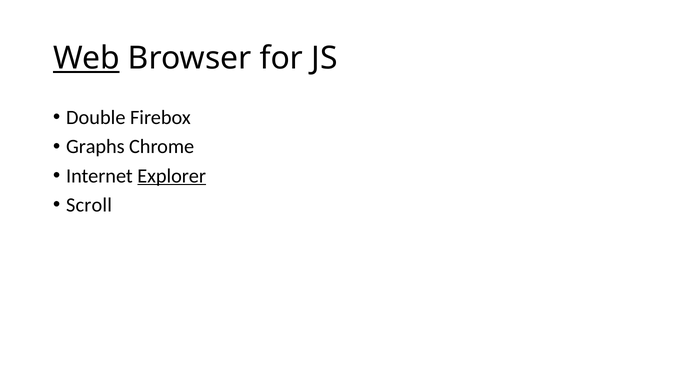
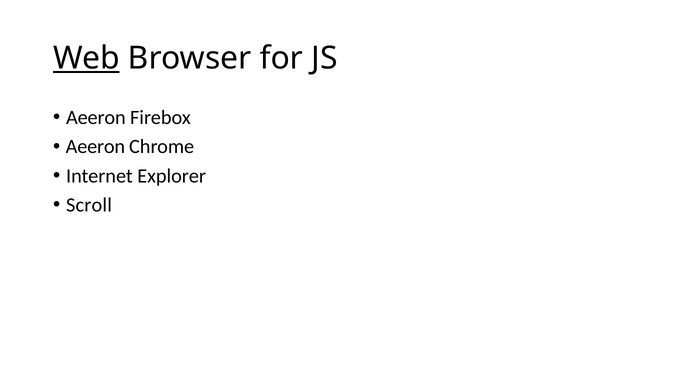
Double at (96, 118): Double -> Aeeron
Graphs at (95, 147): Graphs -> Aeeron
Explorer underline: present -> none
